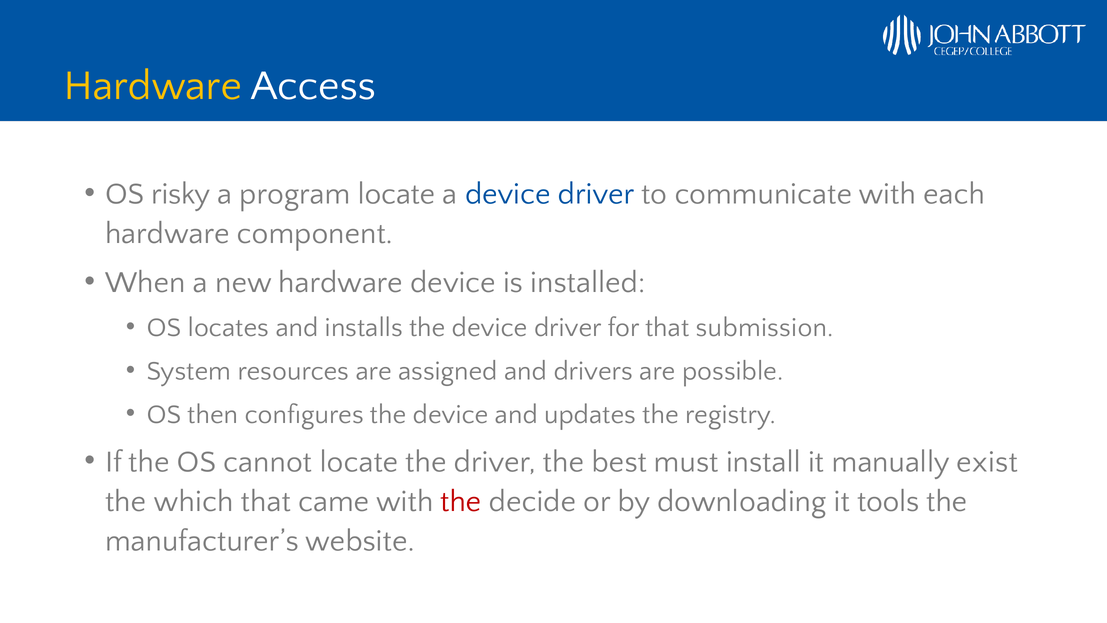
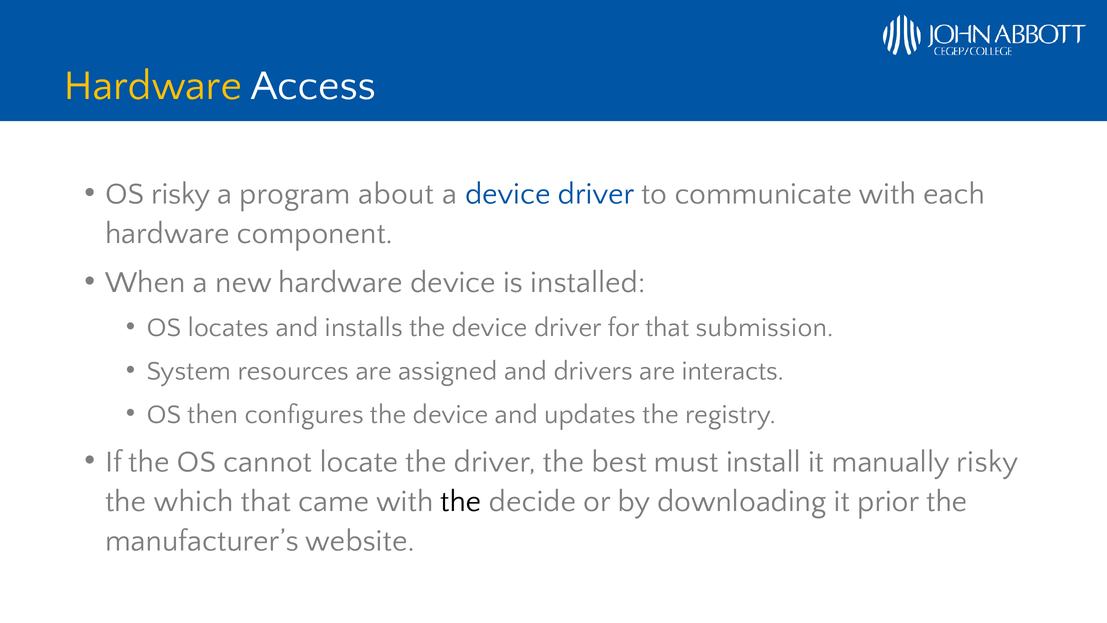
program locate: locate -> about
possible: possible -> interacts
manually exist: exist -> risky
the at (461, 501) colour: red -> black
tools: tools -> prior
